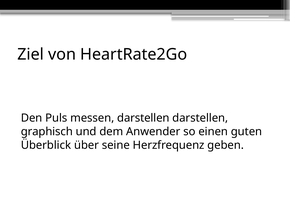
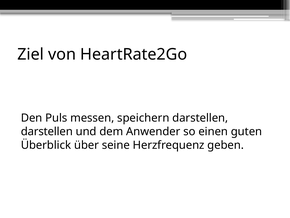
messen darstellen: darstellen -> speichern
graphisch at (47, 131): graphisch -> darstellen
